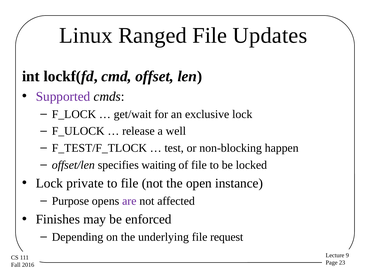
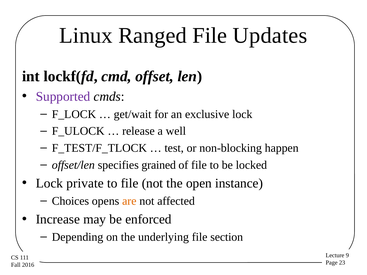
waiting: waiting -> grained
Purpose: Purpose -> Choices
are colour: purple -> orange
Finishes: Finishes -> Increase
request: request -> section
